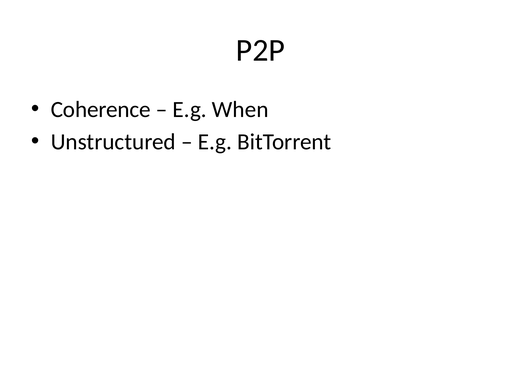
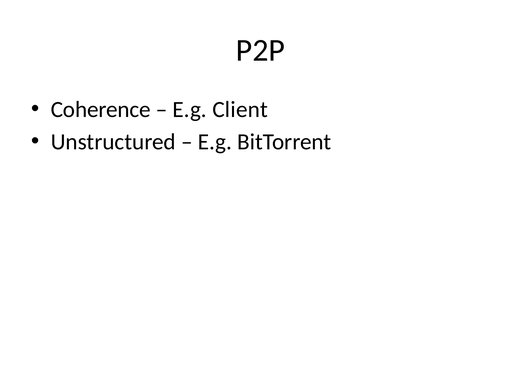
When: When -> Client
